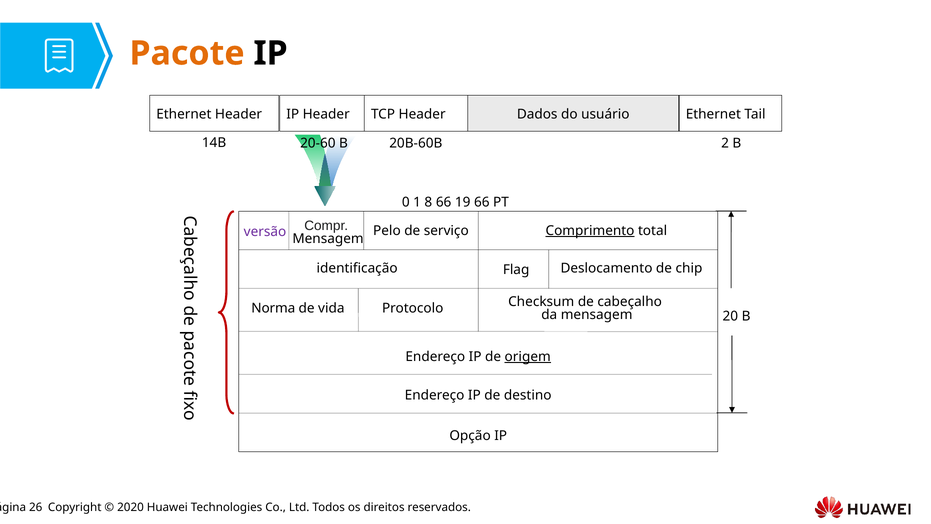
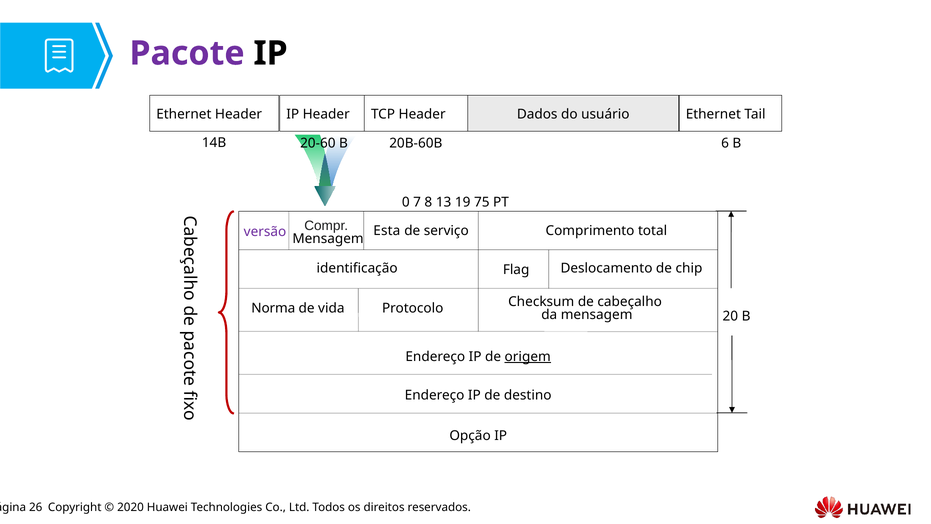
Pacote colour: orange -> purple
2: 2 -> 6
1: 1 -> 7
8 66: 66 -> 13
19 66: 66 -> 75
Pelo: Pelo -> Esta
Comprimento underline: present -> none
